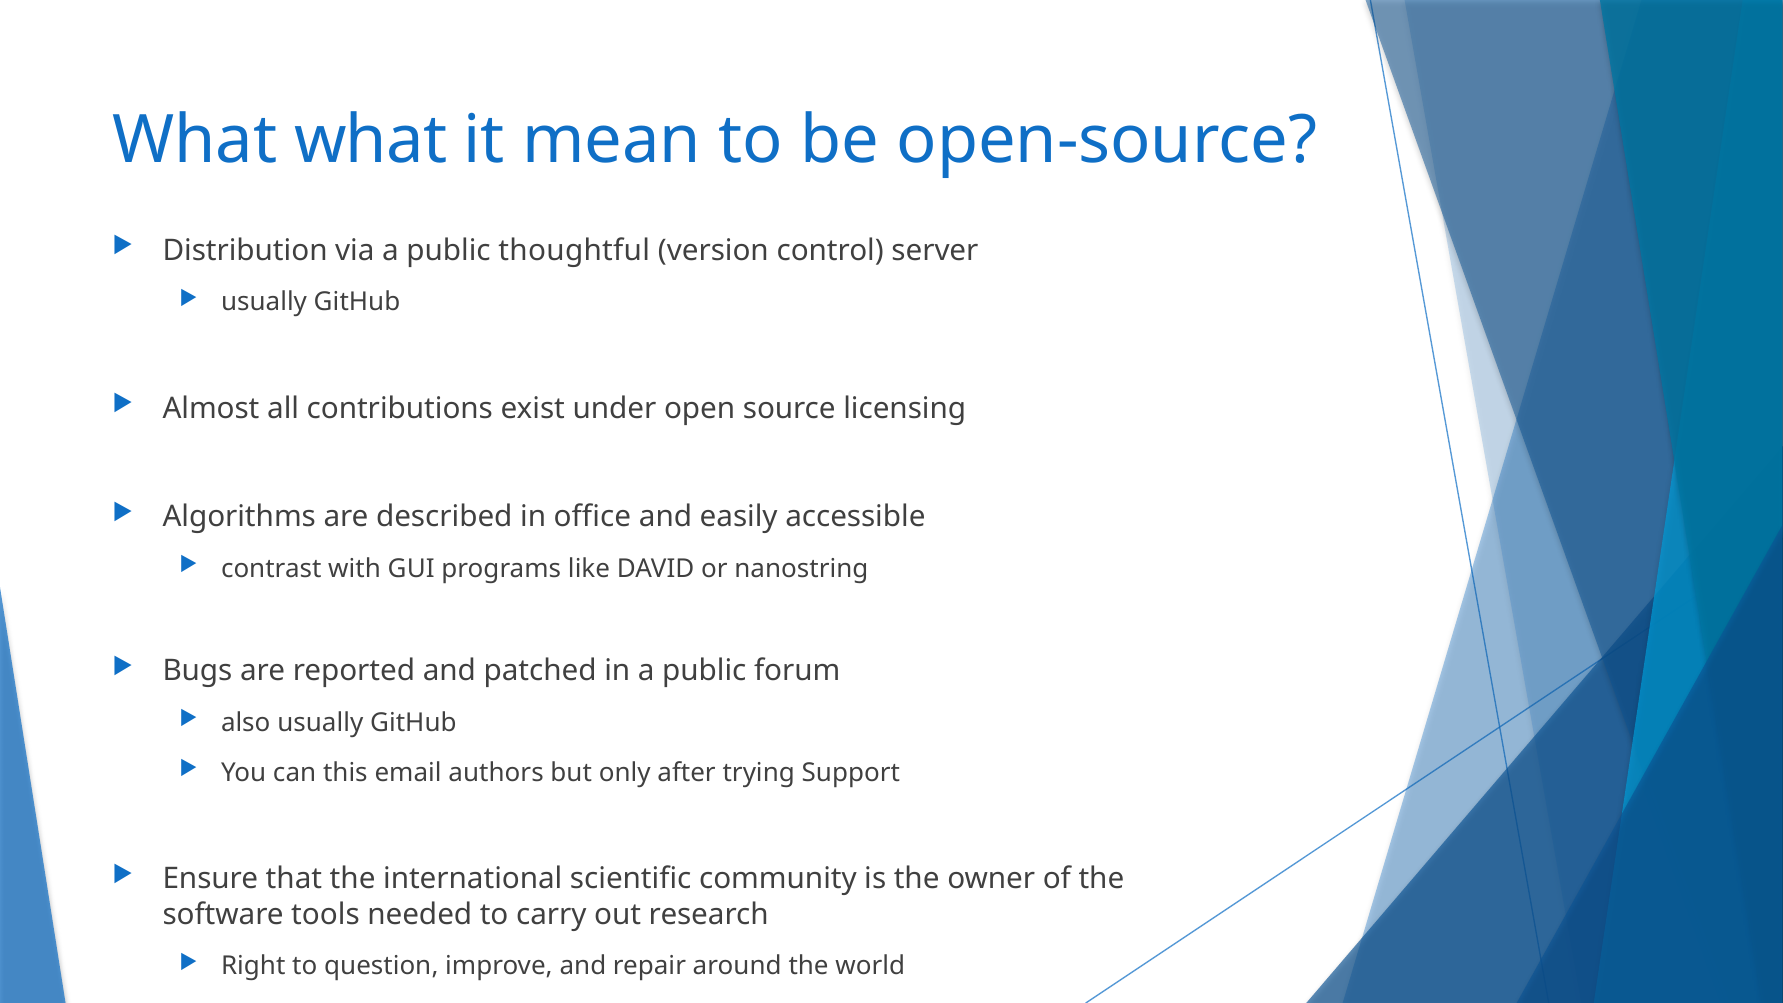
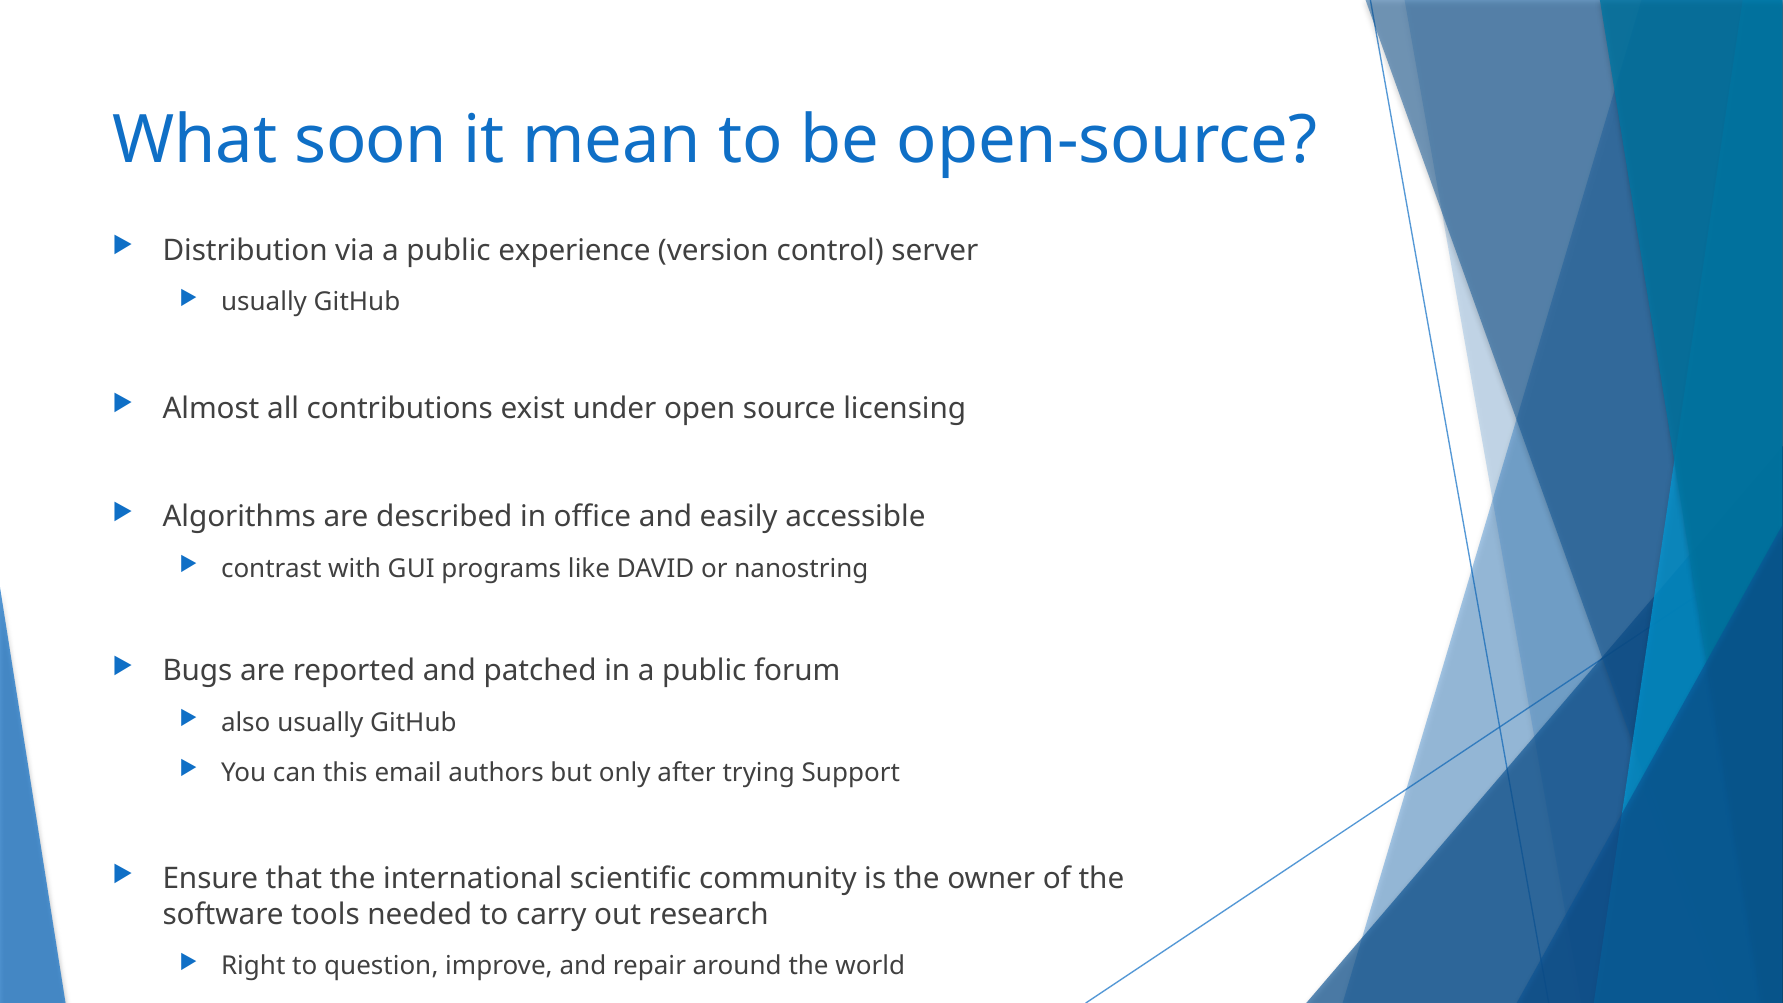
What what: what -> soon
thoughtful: thoughtful -> experience
